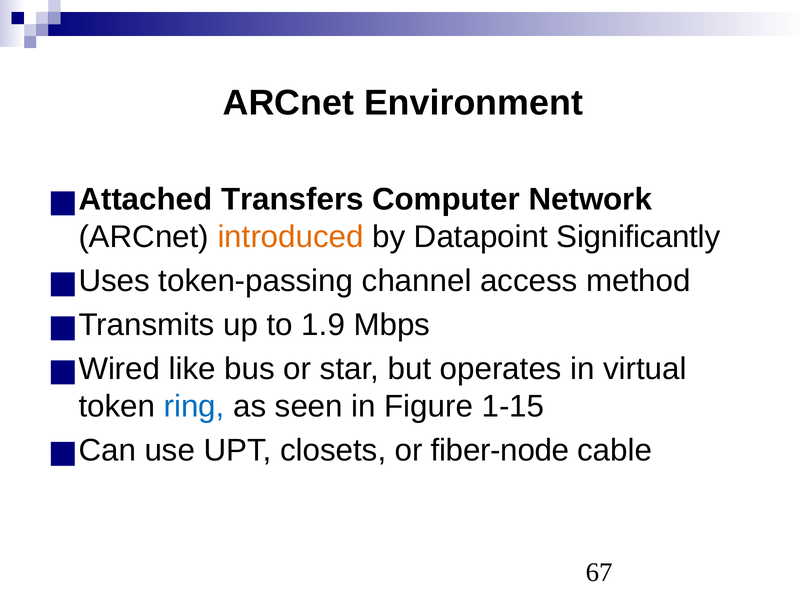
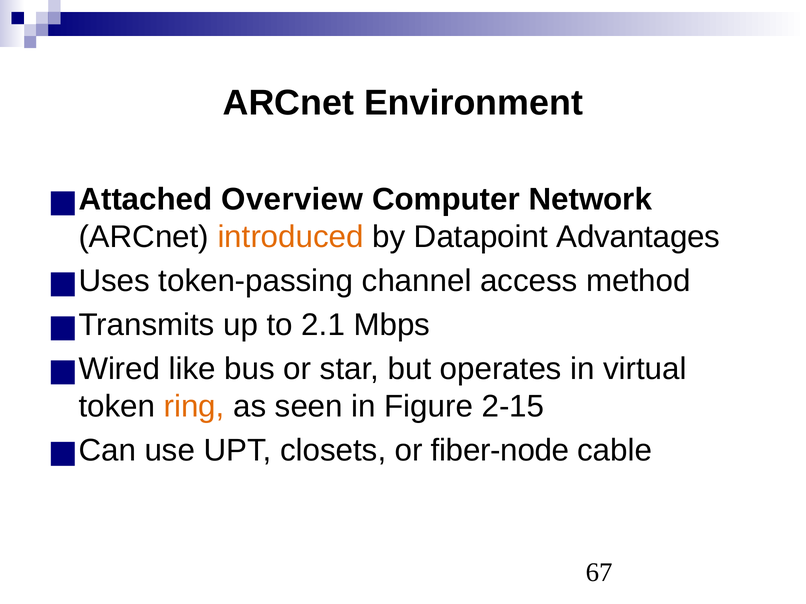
Transfers: Transfers -> Overview
Significantly: Significantly -> Advantages
1.9: 1.9 -> 2.1
ring colour: blue -> orange
1-15: 1-15 -> 2-15
